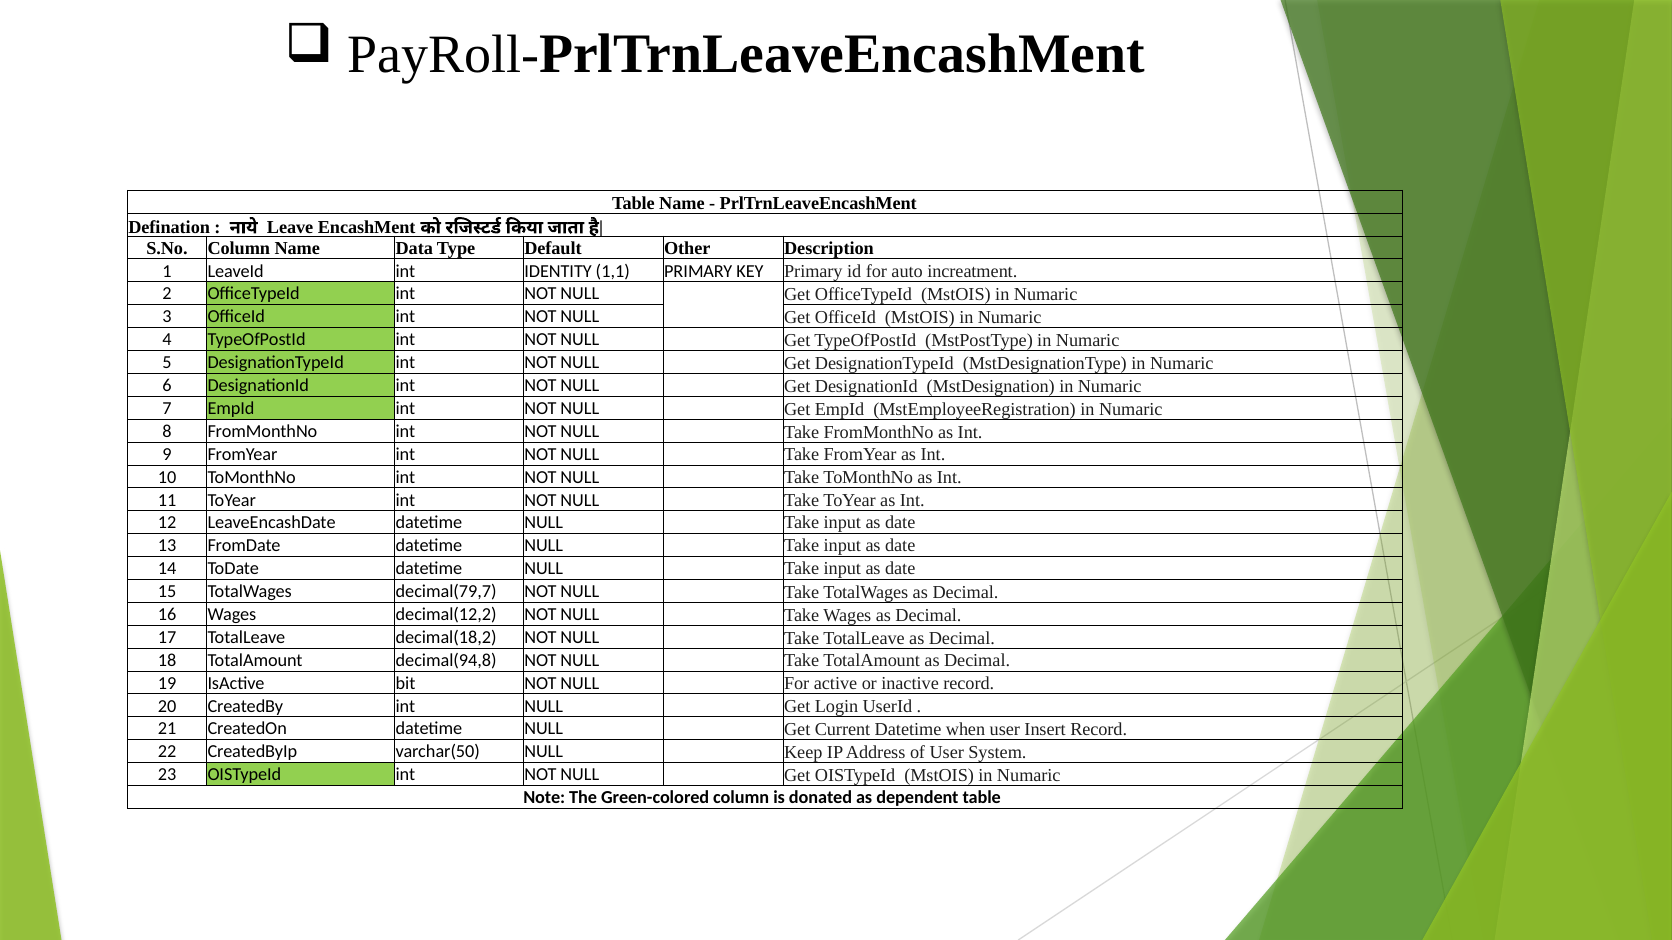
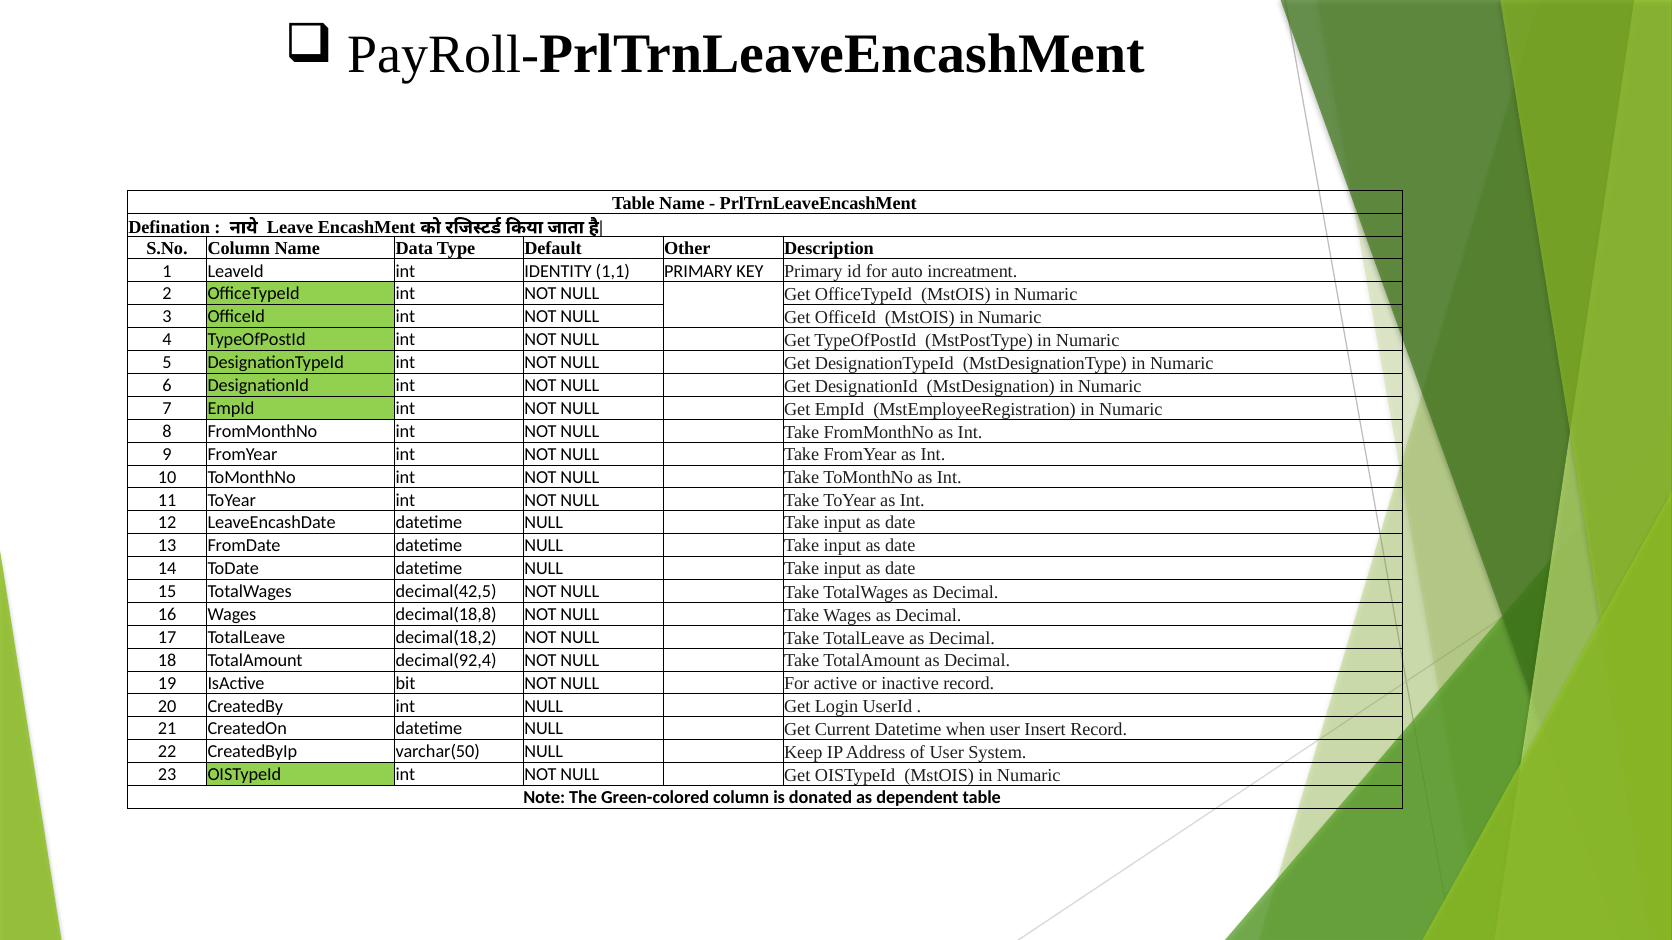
decimal(79,7: decimal(79,7 -> decimal(42,5
decimal(12,2: decimal(12,2 -> decimal(18,8
decimal(94,8: decimal(94,8 -> decimal(92,4
